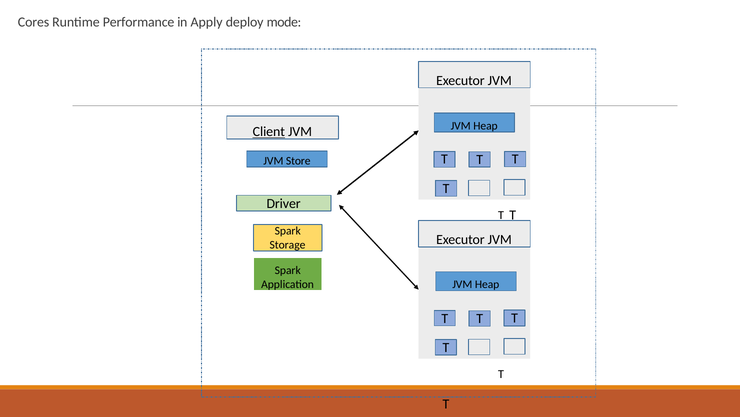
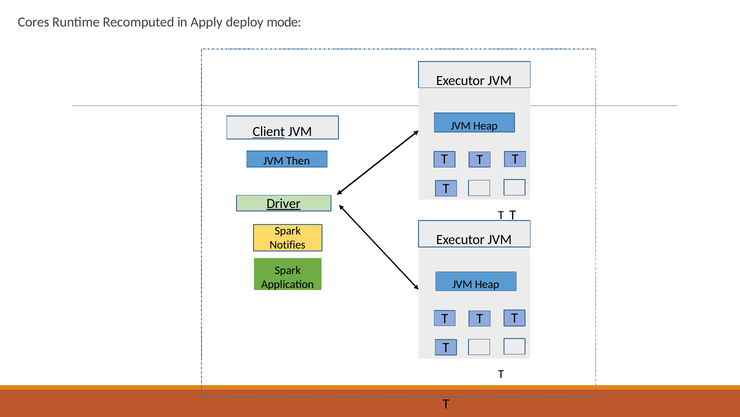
Performance: Performance -> Recomputed
Store: Store -> Then
Driver underline: none -> present
Storage: Storage -> Notifies
